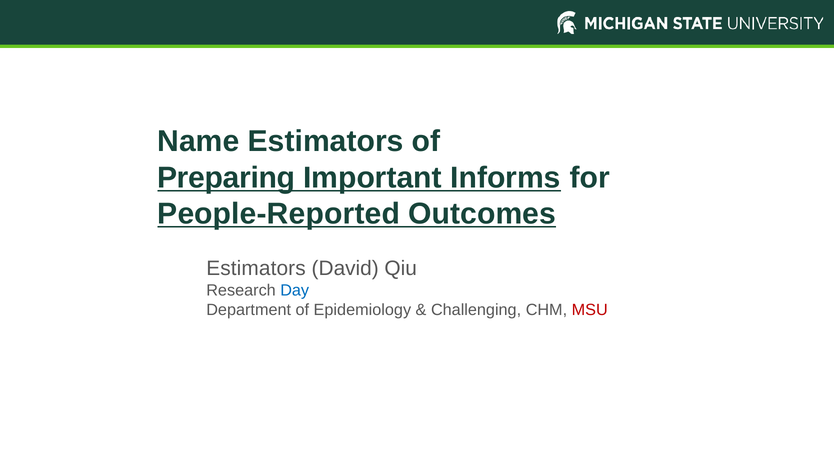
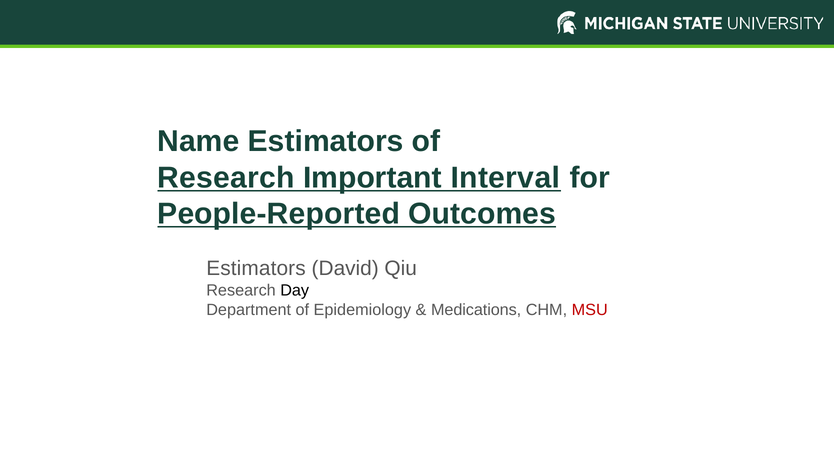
Preparing at (226, 178): Preparing -> Research
Informs: Informs -> Interval
Day colour: blue -> black
Challenging: Challenging -> Medications
